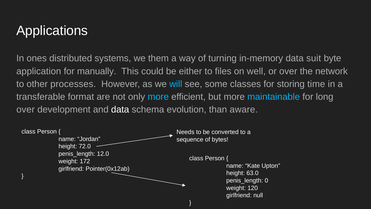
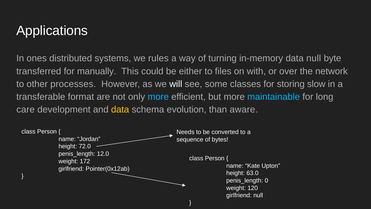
them: them -> rules
data suit: suit -> null
application: application -> transferred
well: well -> with
will colour: light blue -> white
time: time -> slow
over at (26, 110): over -> care
data at (120, 110) colour: white -> yellow
